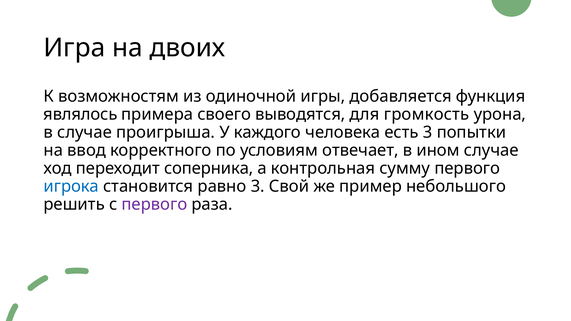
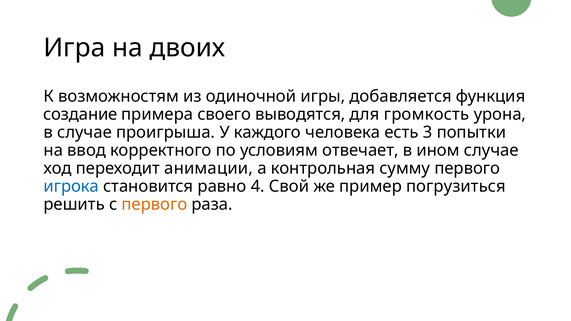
являлось: являлось -> создание
соперника: соперника -> анимации
равно 3: 3 -> 4
небольшого: небольшого -> погрузиться
первого at (154, 204) colour: purple -> orange
